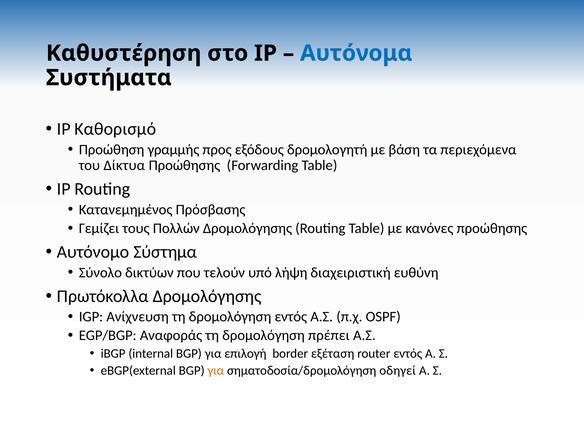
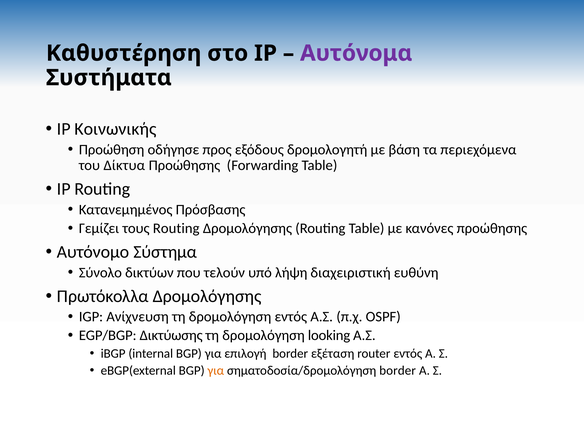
Αυτόνομα colour: blue -> purple
Καθορισμό: Καθορισμό -> Κοινωνικής
γραμμής: γραμμής -> οδήγησε
τους Πολλών: Πολλών -> Routing
Αναφοράς: Αναφοράς -> Δικτύωσης
πρέπει: πρέπει -> looking
σηματοδοσία/δρομολόγηση οδηγεί: οδηγεί -> border
